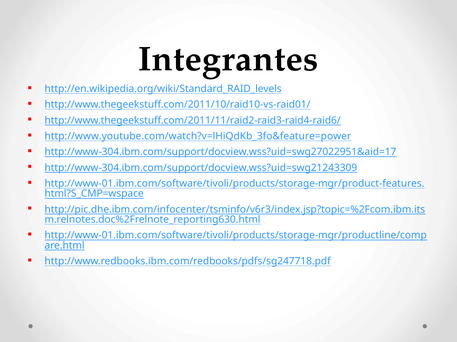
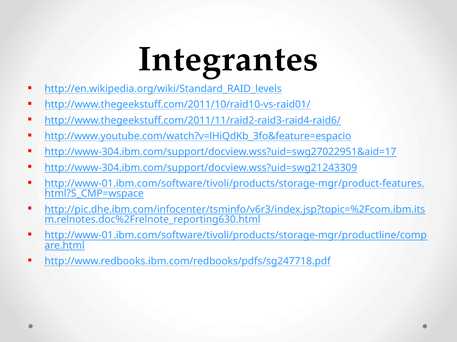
http://www.youtube.com/watch?v=lHiQdKb_3fo&feature=power: http://www.youtube.com/watch?v=lHiQdKb_3fo&feature=power -> http://www.youtube.com/watch?v=lHiQdKb_3fo&feature=espacio
